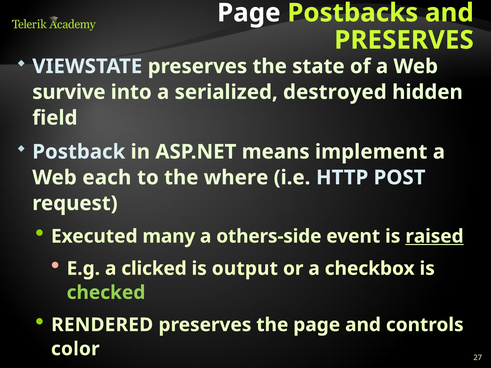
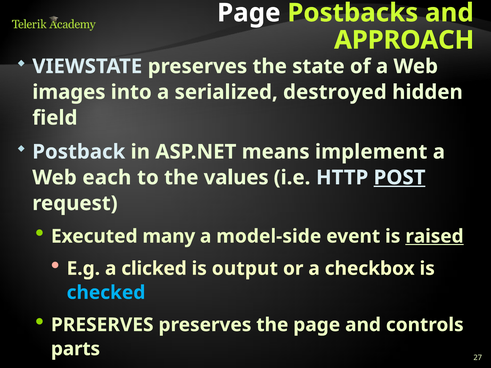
PRESERVES at (404, 40): PRESERVES -> APPROACH
survive: survive -> images
where: where -> values
POST underline: none -> present
others-side: others-side -> model-side
checked colour: light green -> light blue
RENDERED at (102, 325): RENDERED -> PRESERVES
color at (75, 349): color -> parts
